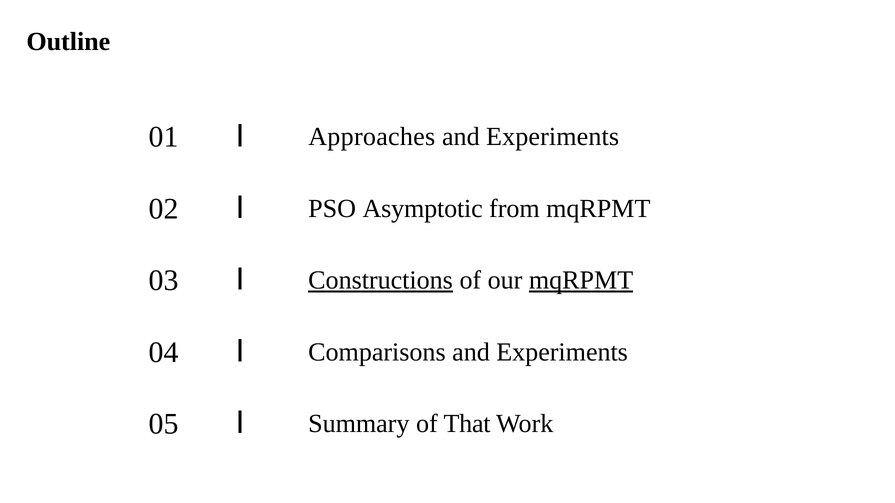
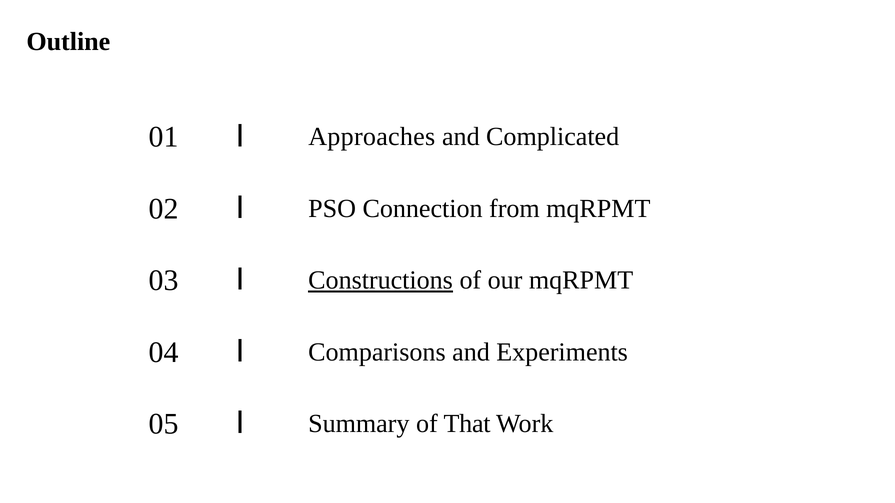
Experiments at (553, 137): Experiments -> Complicated
Asymptotic: Asymptotic -> Connection
mqRPMT at (581, 281) underline: present -> none
